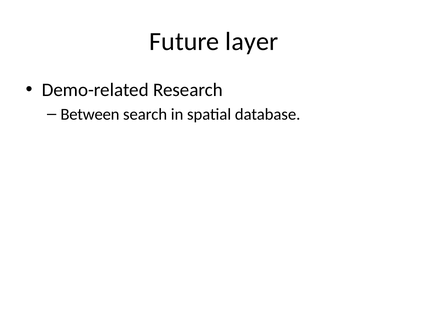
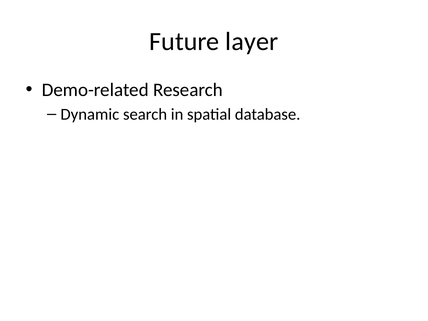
Between: Between -> Dynamic
